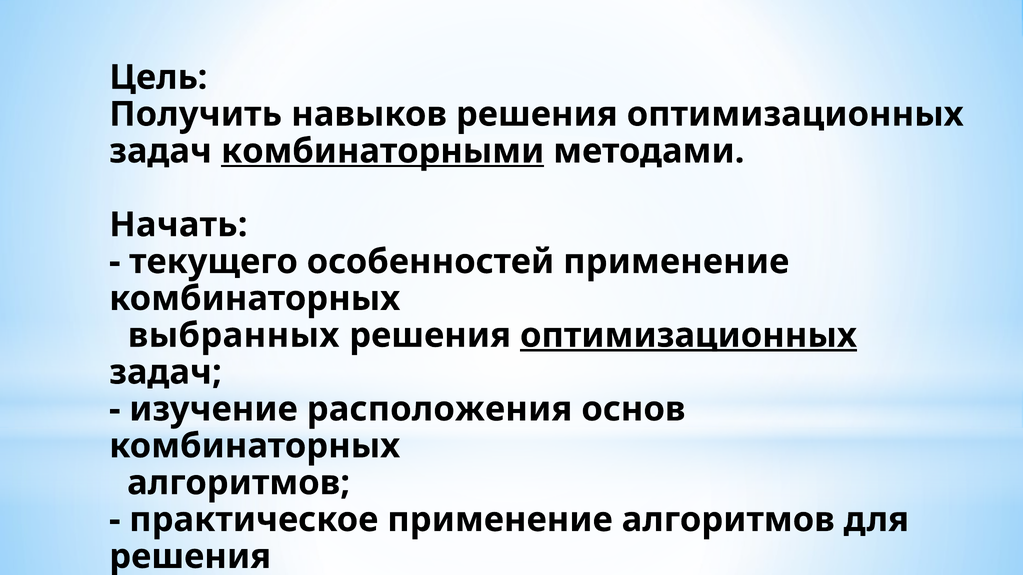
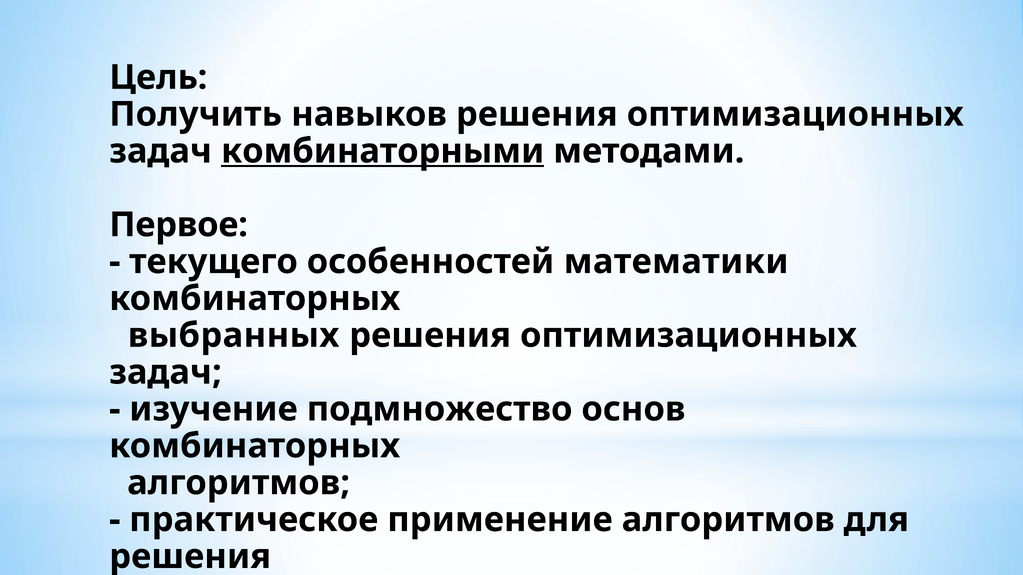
Начать: Начать -> Первое
особенностей применение: применение -> математики
оптимизационных at (688, 336) underline: present -> none
расположения: расположения -> подмножество
